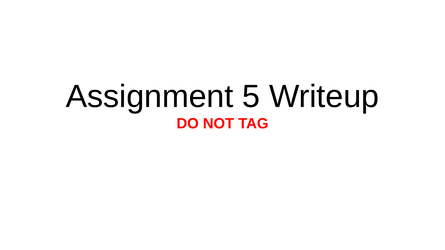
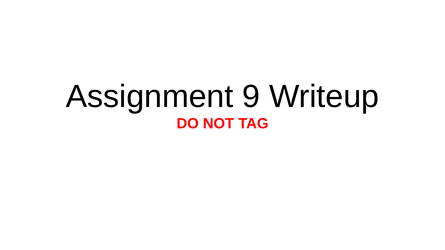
5: 5 -> 9
